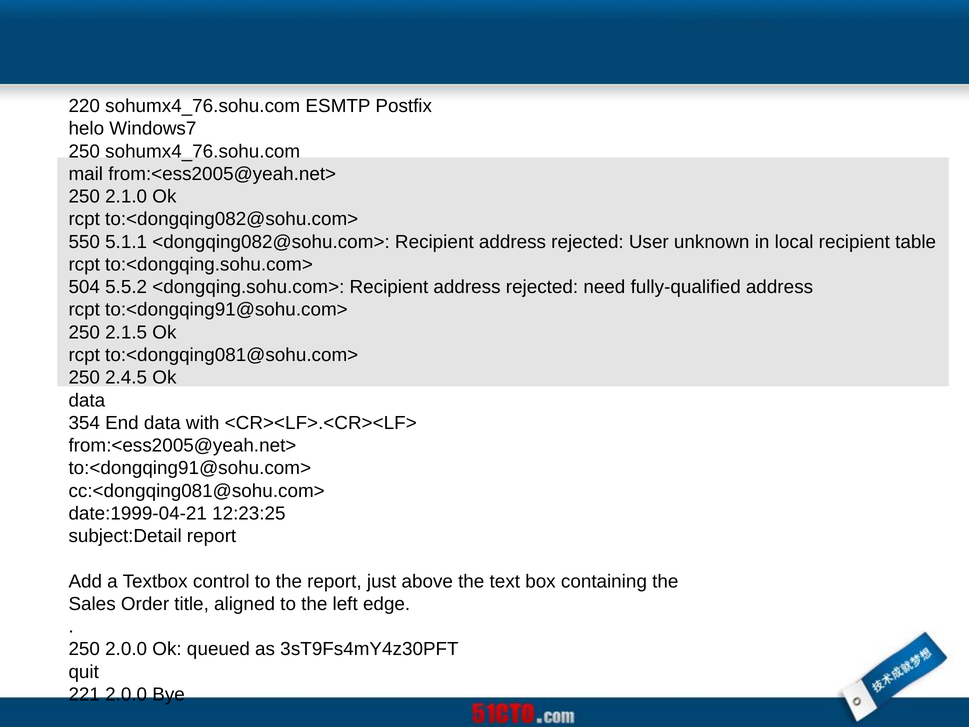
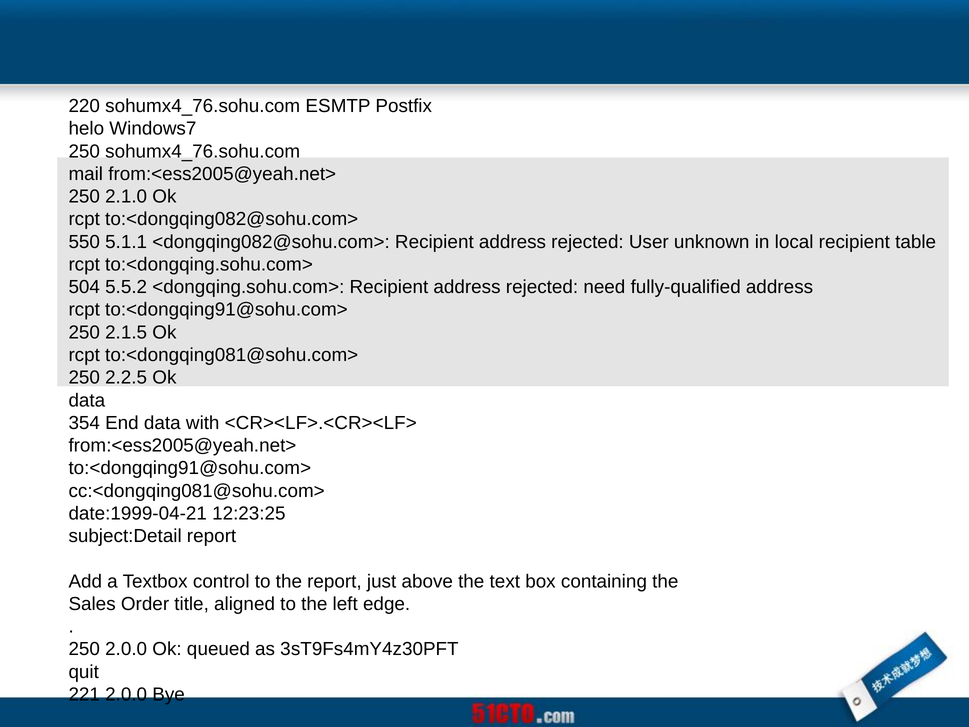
2.4.5: 2.4.5 -> 2.2.5
